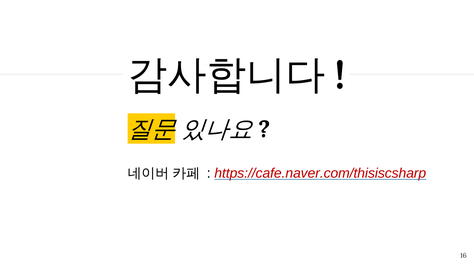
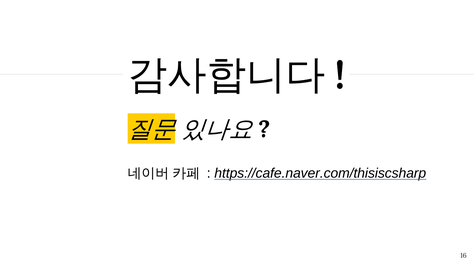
https://cafe.naver.com/thisiscsharp colour: red -> black
